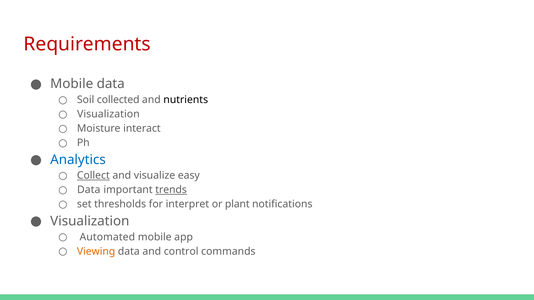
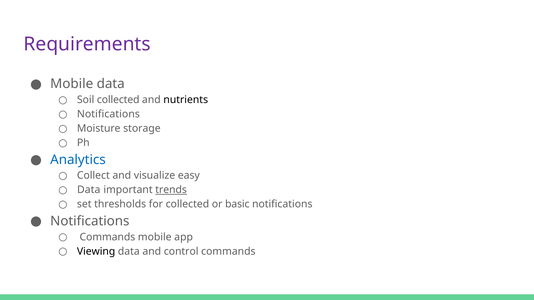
Requirements colour: red -> purple
Visualization at (108, 114): Visualization -> Notifications
interact: interact -> storage
Collect underline: present -> none
for interpret: interpret -> collected
plant: plant -> basic
Visualization at (90, 221): Visualization -> Notifications
Automated at (107, 237): Automated -> Commands
Viewing colour: orange -> black
